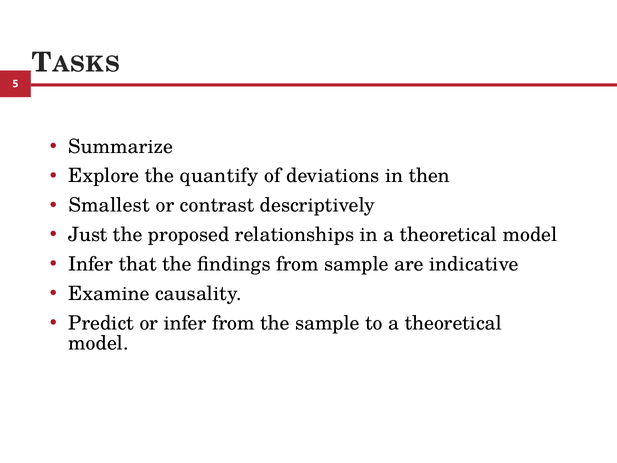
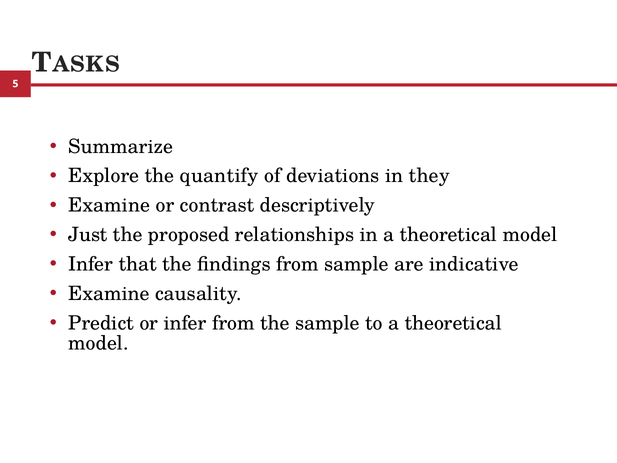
then: then -> they
Smallest at (109, 205): Smallest -> Examine
